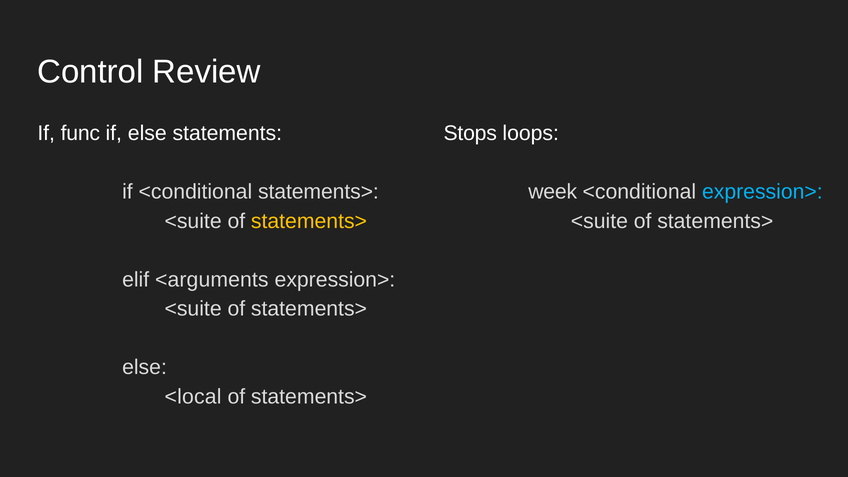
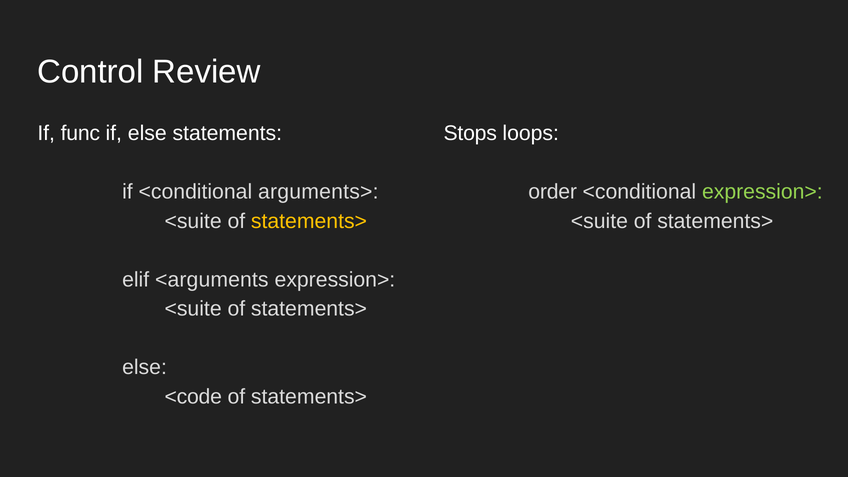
<conditional statements>: statements> -> arguments>
week: week -> order
expression> at (762, 192) colour: light blue -> light green
<local: <local -> <code
